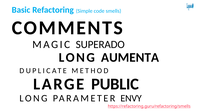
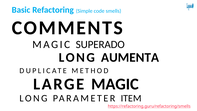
LARGE PUBLIC: PUBLIC -> MAGIC
ENVY: ENVY -> ITEM
